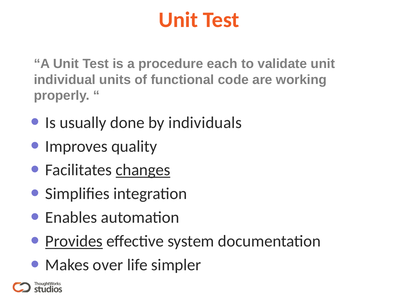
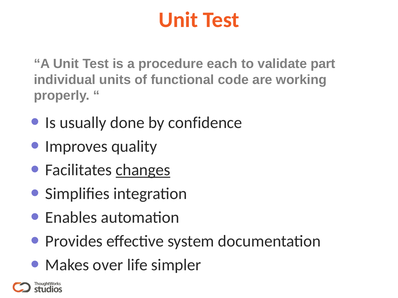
validate unit: unit -> part
individuals: individuals -> confidence
Provides underline: present -> none
